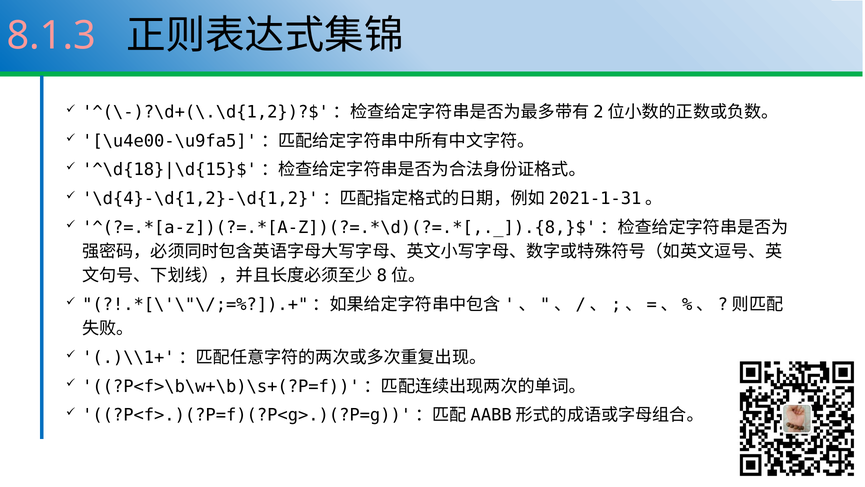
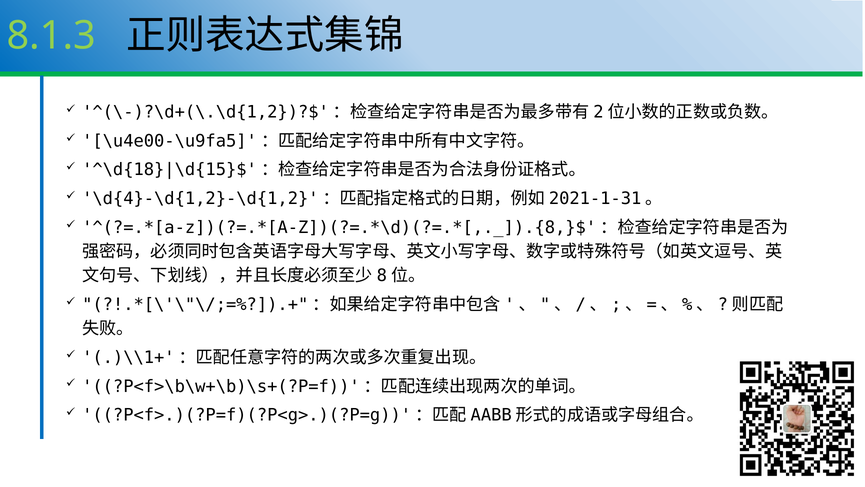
8.1.3 colour: pink -> light green
